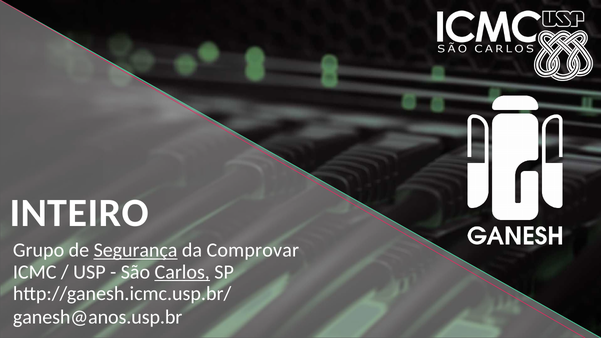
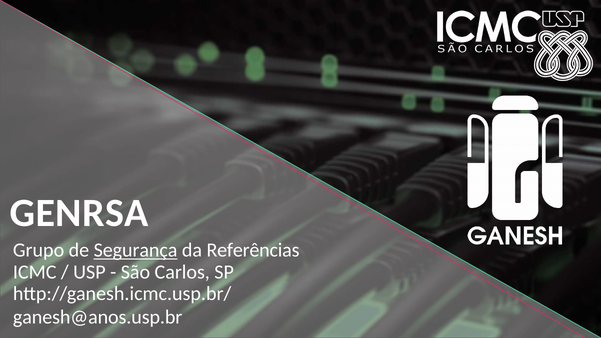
INTEIRO: INTEIRO -> GENRSA
Comprovar: Comprovar -> Referências
Carlos underline: present -> none
